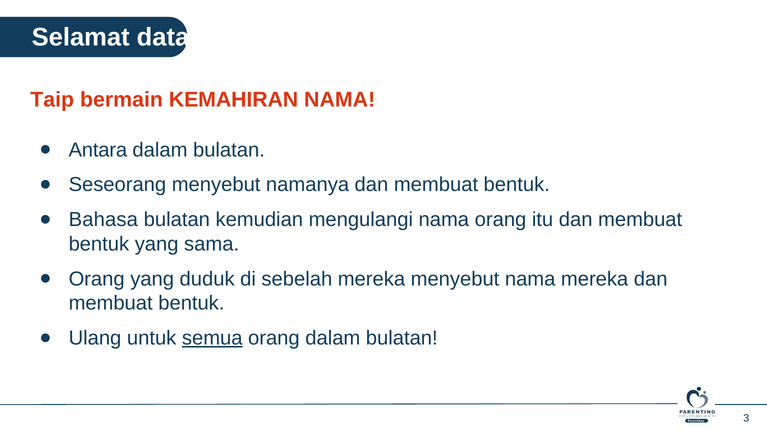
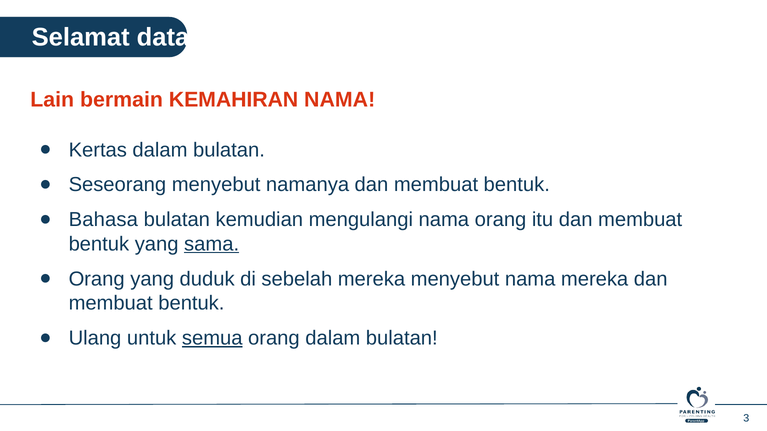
Taip: Taip -> Lain
Antara: Antara -> Kertas
sama underline: none -> present
